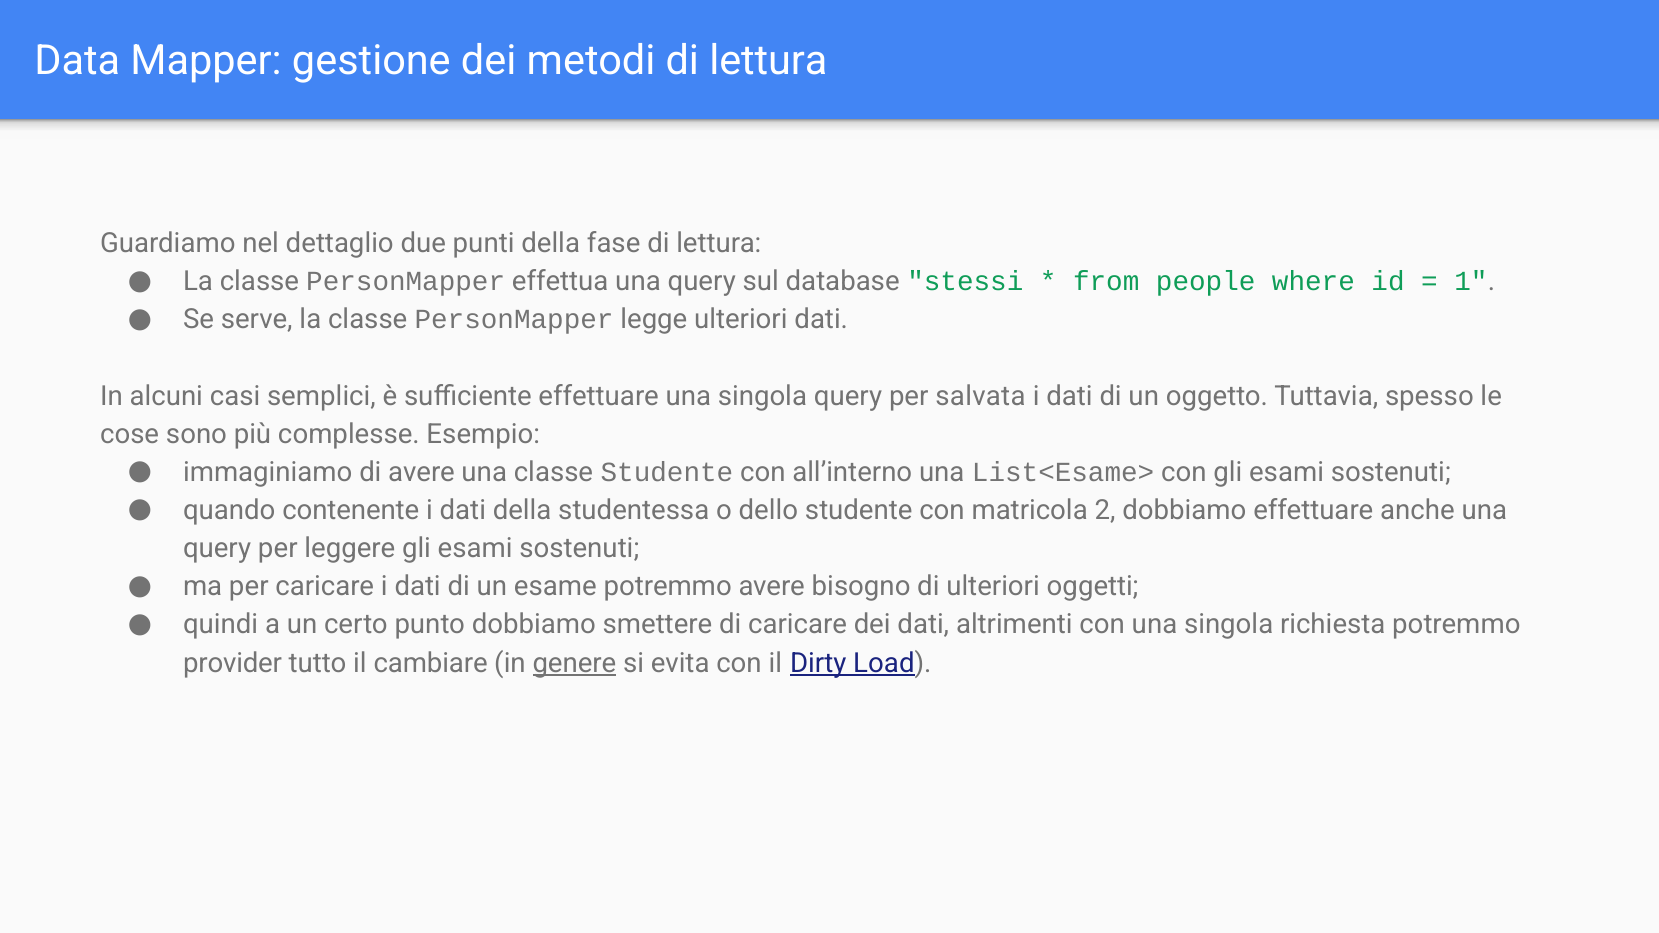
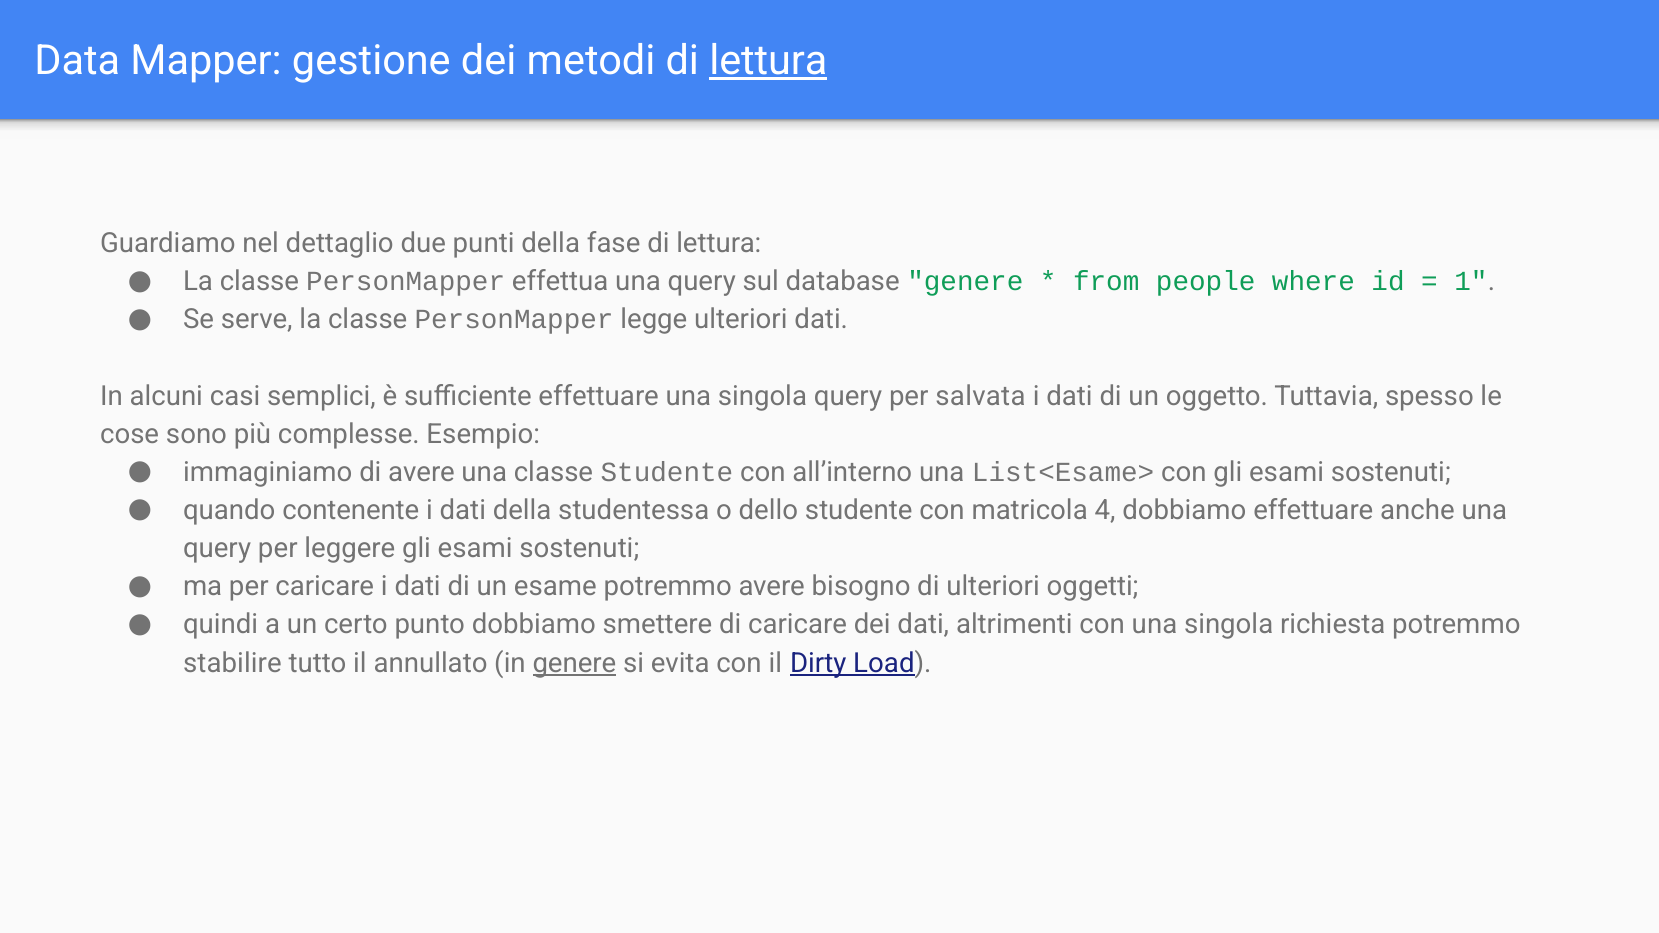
lettura at (768, 60) underline: none -> present
database stessi: stessi -> genere
2: 2 -> 4
provider: provider -> stabilire
cambiare: cambiare -> annullato
